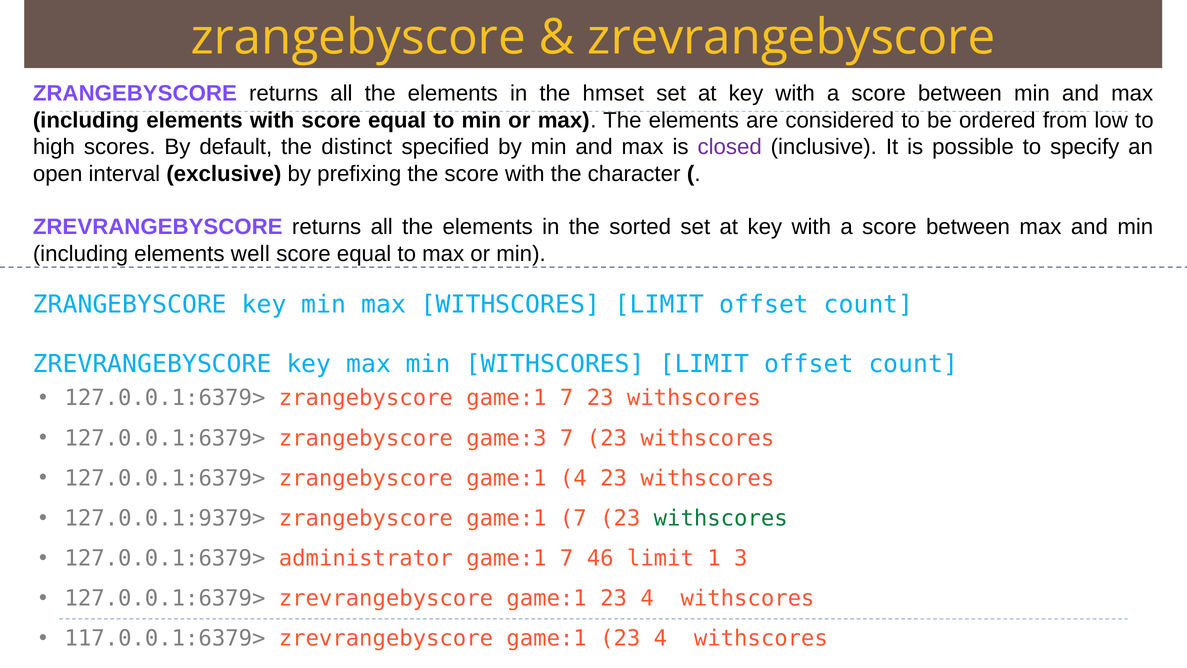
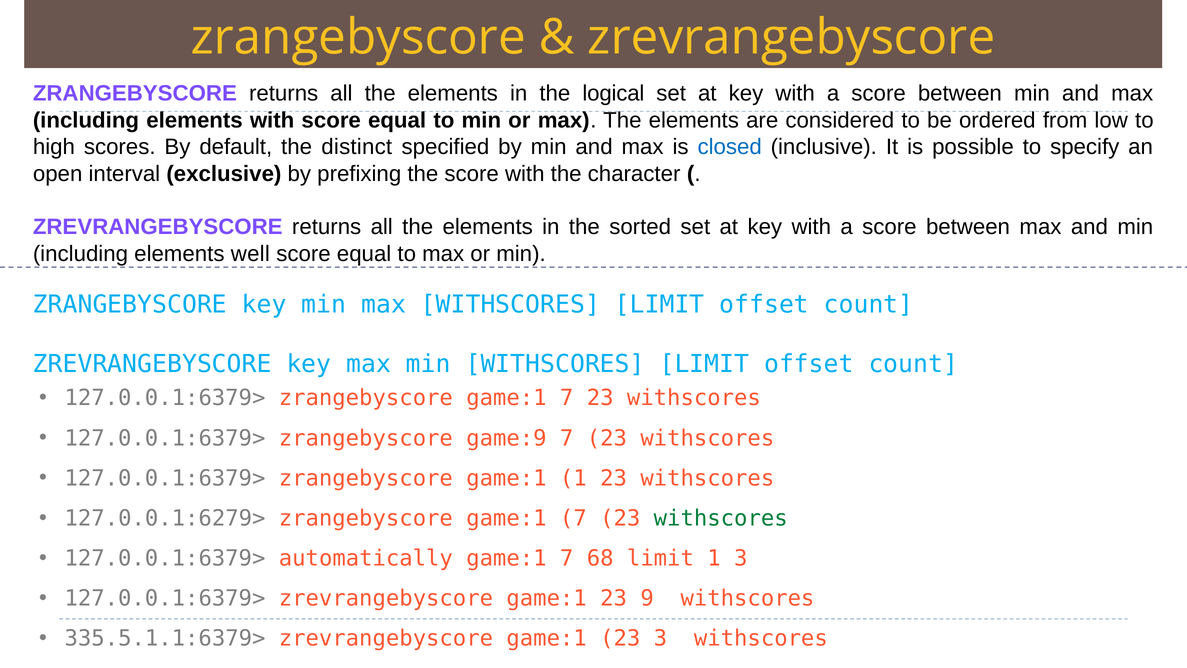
hmset: hmset -> logical
closed colour: purple -> blue
game:3: game:3 -> game:9
game:1 4: 4 -> 1
127.0.0.1:9379>: 127.0.0.1:9379> -> 127.0.0.1:6279>
administrator: administrator -> automatically
46: 46 -> 68
4 at (647, 598): 4 -> 9
117.0.0.1:6379>: 117.0.0.1:6379> -> 335.5.1.1:6379>
4 at (660, 638): 4 -> 3
